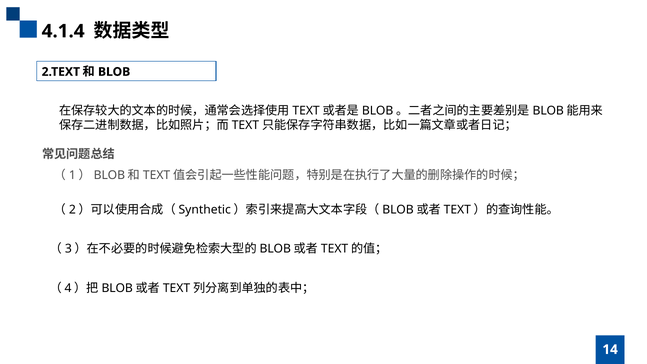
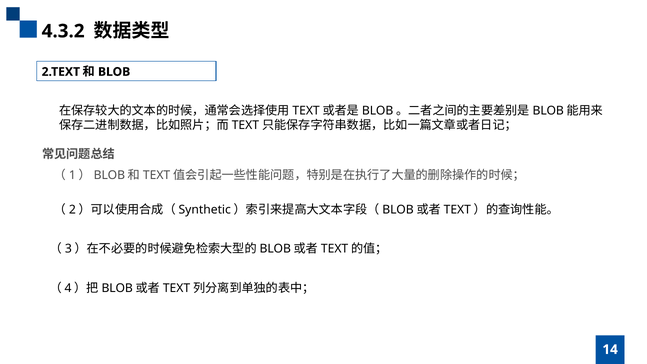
4.1.4: 4.1.4 -> 4.3.2
